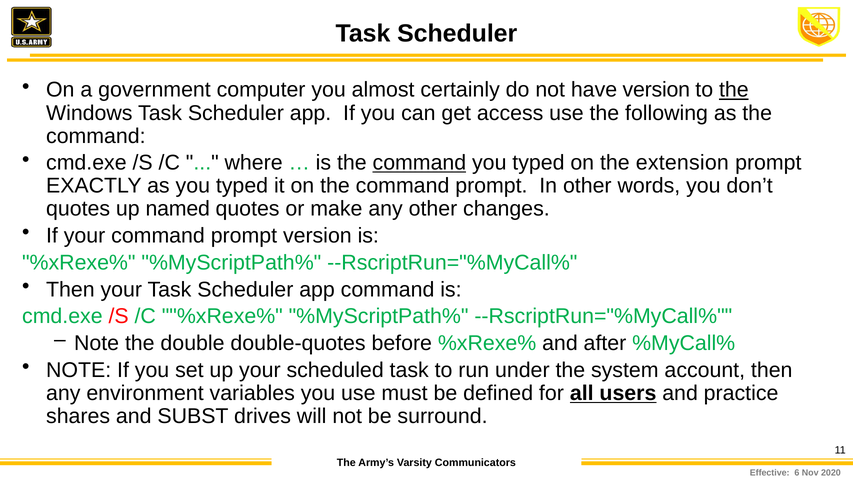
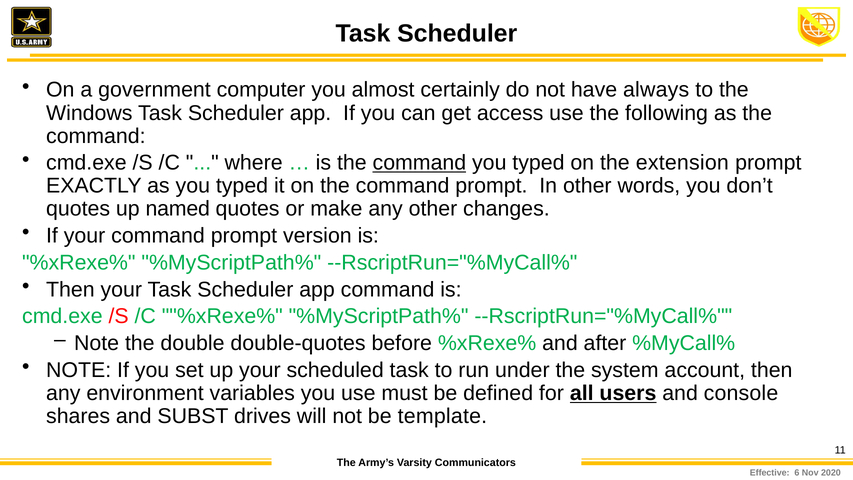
have version: version -> always
the at (734, 90) underline: present -> none
practice: practice -> console
surround: surround -> template
